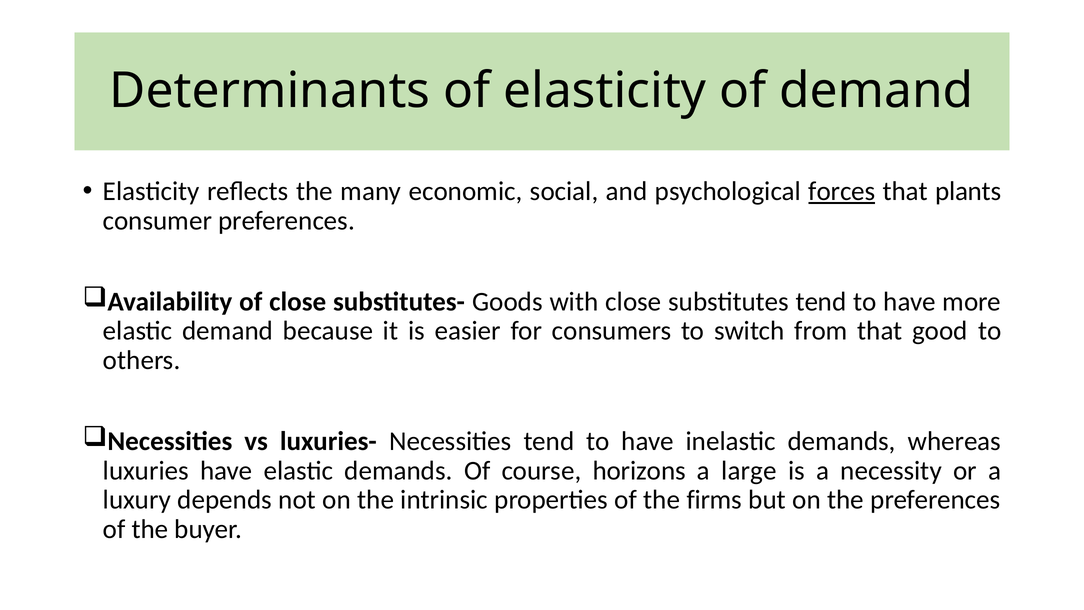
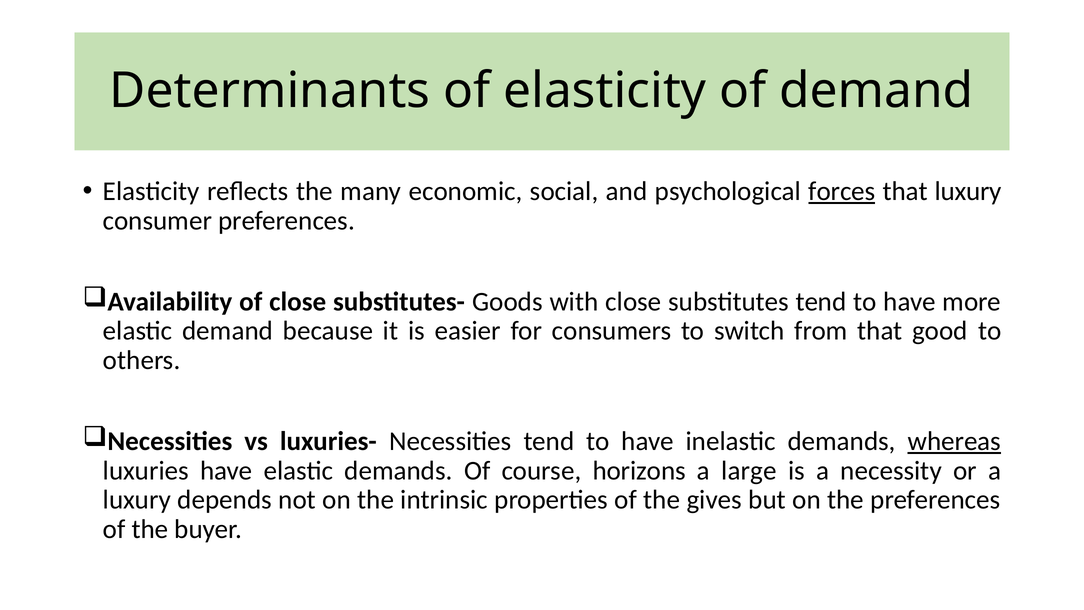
that plants: plants -> luxury
whereas underline: none -> present
firms: firms -> gives
